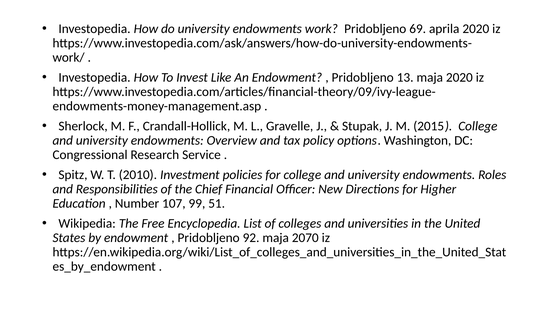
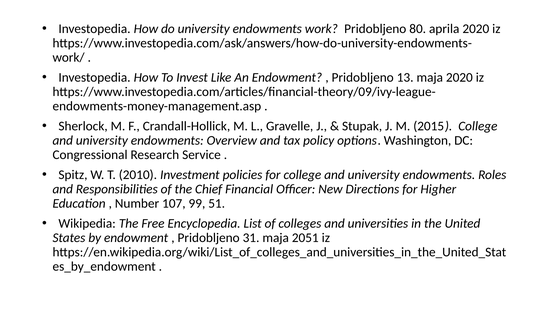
69: 69 -> 80
92: 92 -> 31
2070: 2070 -> 2051
